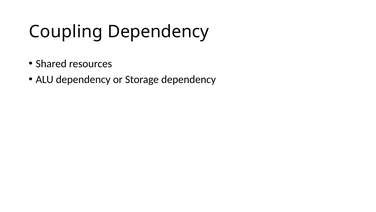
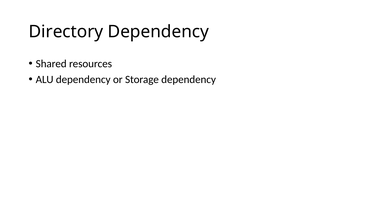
Coupling: Coupling -> Directory
